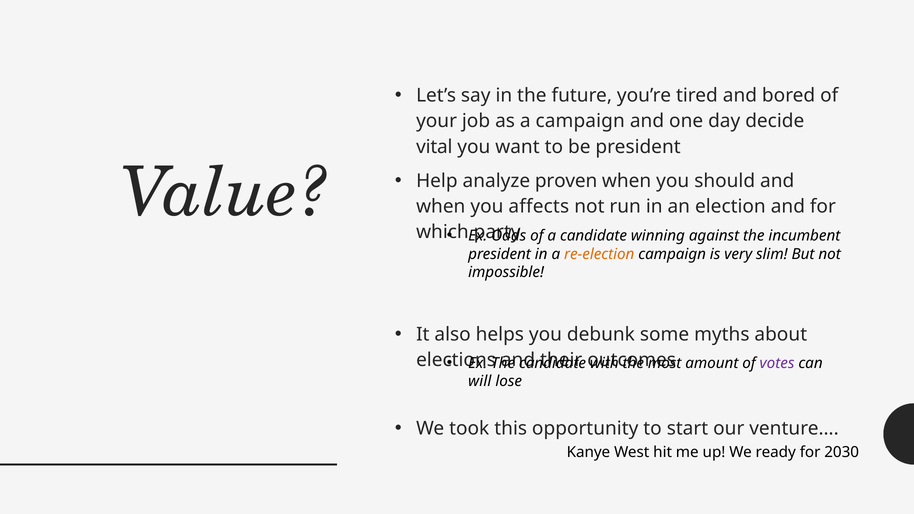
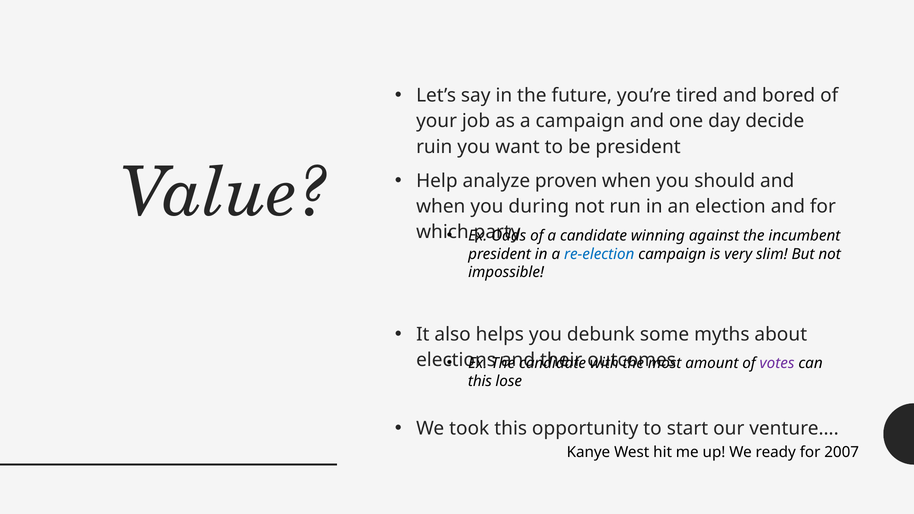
vital: vital -> ruin
affects: affects -> during
re-election colour: orange -> blue
will at (480, 382): will -> this
2030: 2030 -> 2007
